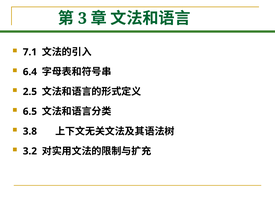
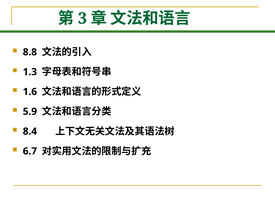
7.1: 7.1 -> 8.8
6.4: 6.4 -> 1.3
2.5: 2.5 -> 1.6
6.5: 6.5 -> 5.9
3.8: 3.8 -> 8.4
3.2: 3.2 -> 6.7
